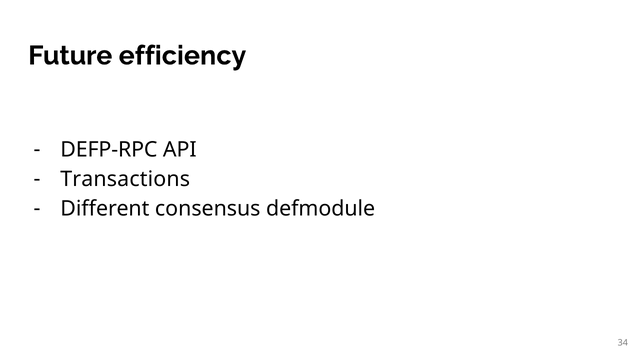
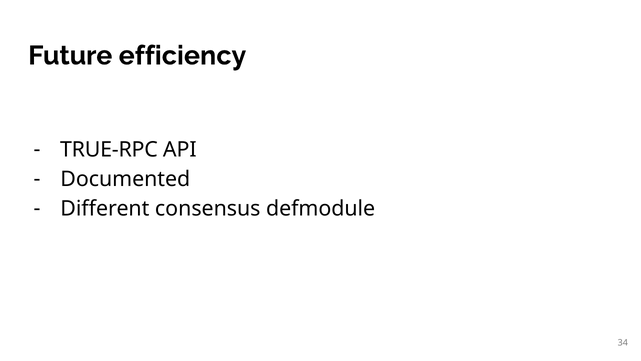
DEFP-RPC: DEFP-RPC -> TRUE-RPC
Transactions: Transactions -> Documented
